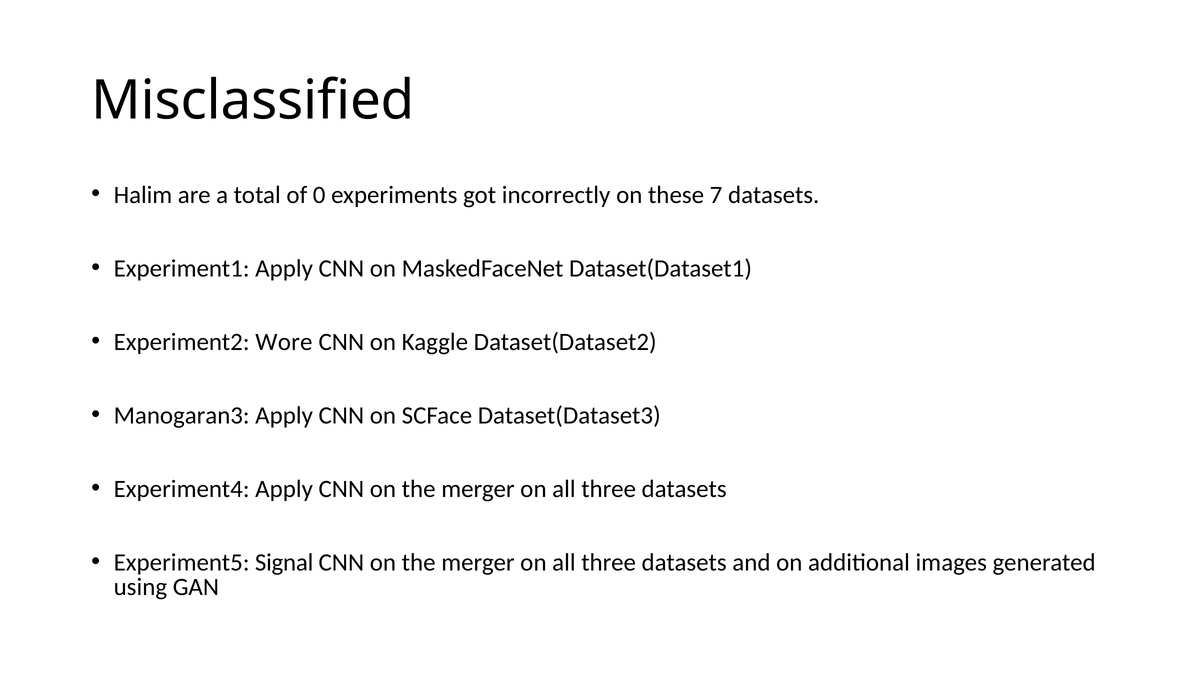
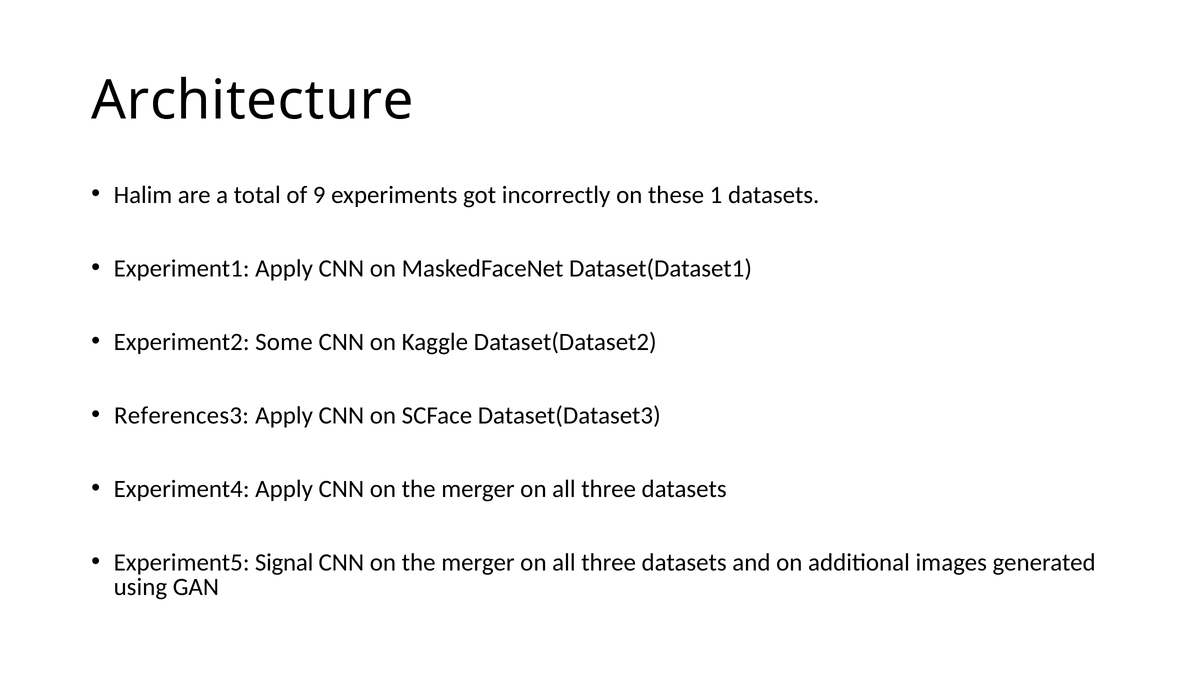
Misclassified: Misclassified -> Architecture
0: 0 -> 9
7: 7 -> 1
Wore: Wore -> Some
Manogaran3: Manogaran3 -> References3
